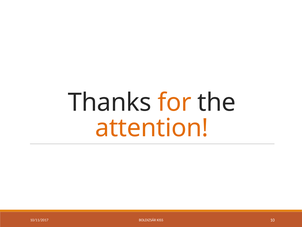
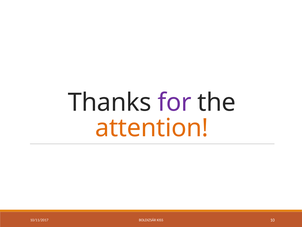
for colour: orange -> purple
